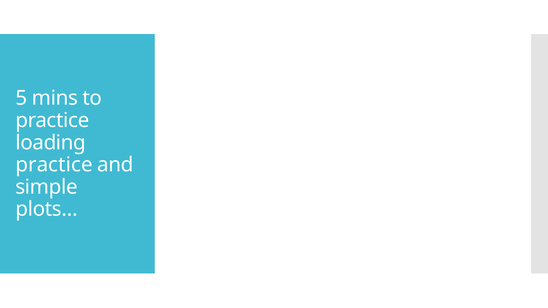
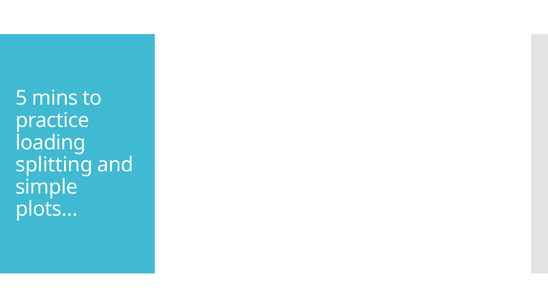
practice at (54, 165): practice -> splitting
